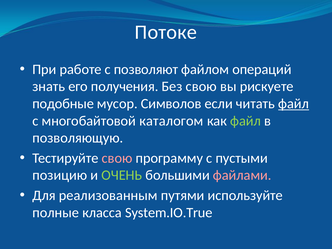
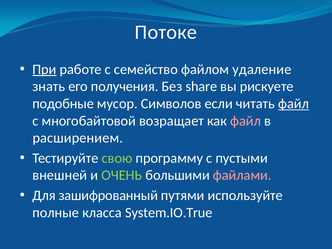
При underline: none -> present
позволяют: позволяют -> семейство
операций: операций -> удаление
Без свою: свою -> share
каталогом: каталогом -> возращает
файл at (246, 121) colour: light green -> pink
позволяющую: позволяющую -> расширением
свою at (117, 158) colour: pink -> light green
позицию: позицию -> внешней
реализованным: реализованным -> зашифрованный
